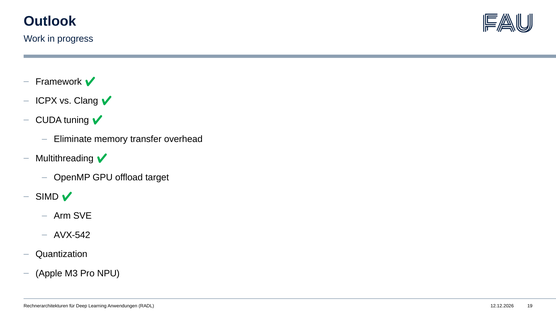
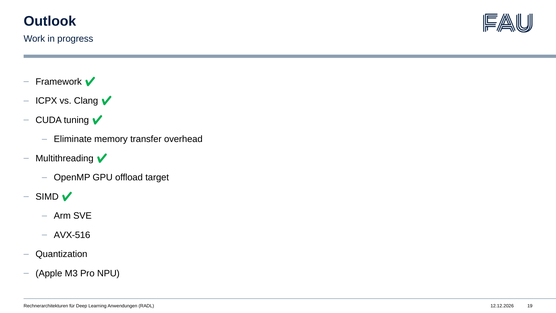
AVX-542: AVX-542 -> AVX-516
